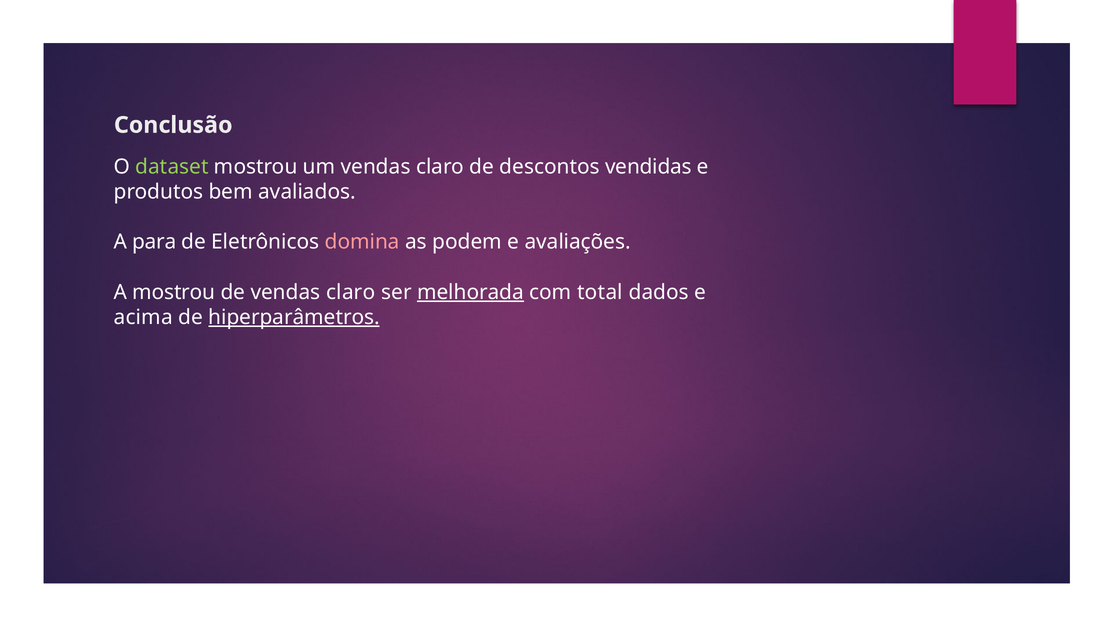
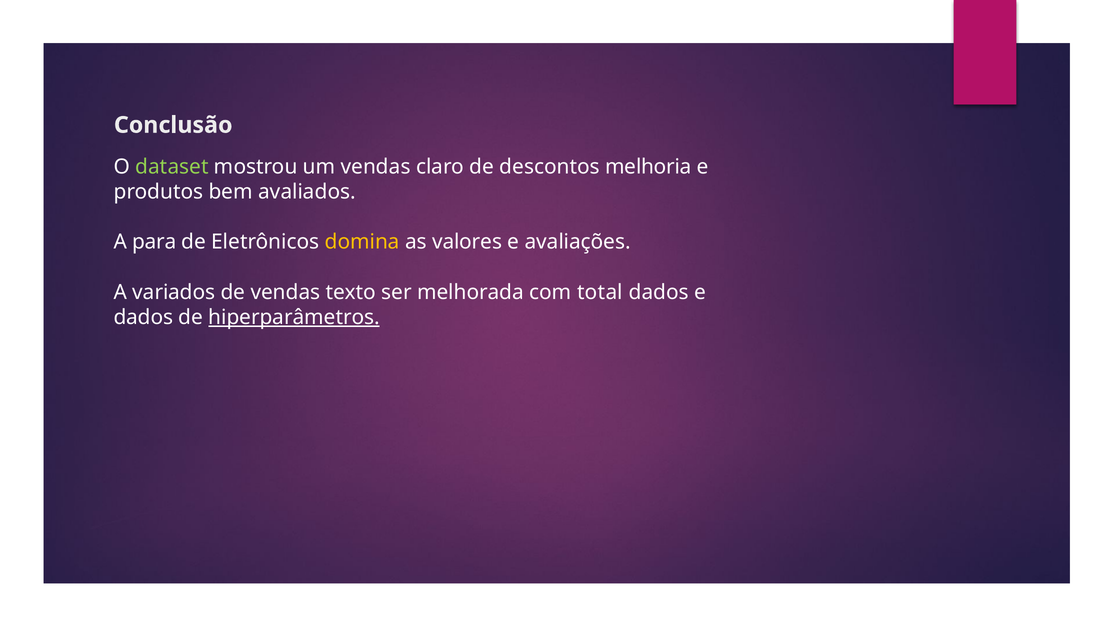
vendidas: vendidas -> melhoria
domina colour: pink -> yellow
podem: podem -> valores
A mostrou: mostrou -> variados
de vendas claro: claro -> texto
melhorada underline: present -> none
acima at (143, 317): acima -> dados
